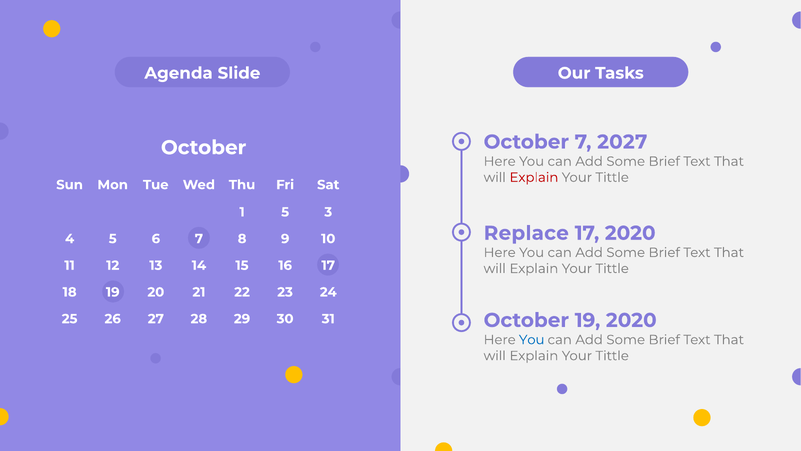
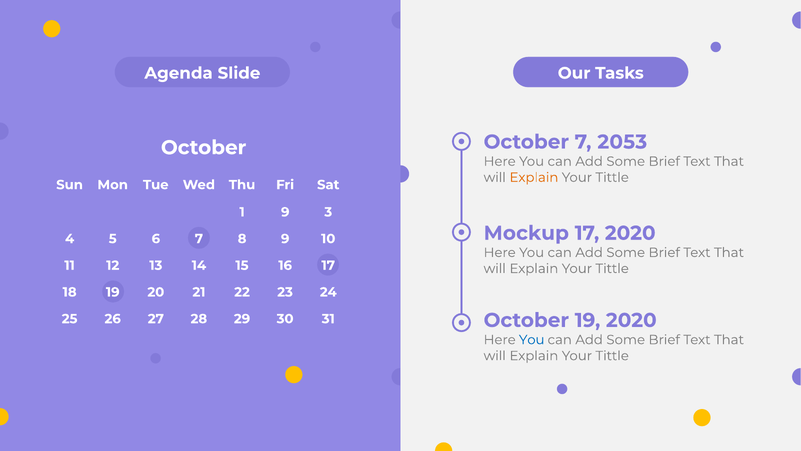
2027: 2027 -> 2053
Explain at (534, 177) colour: red -> orange
1 5: 5 -> 9
Replace: Replace -> Mockup
